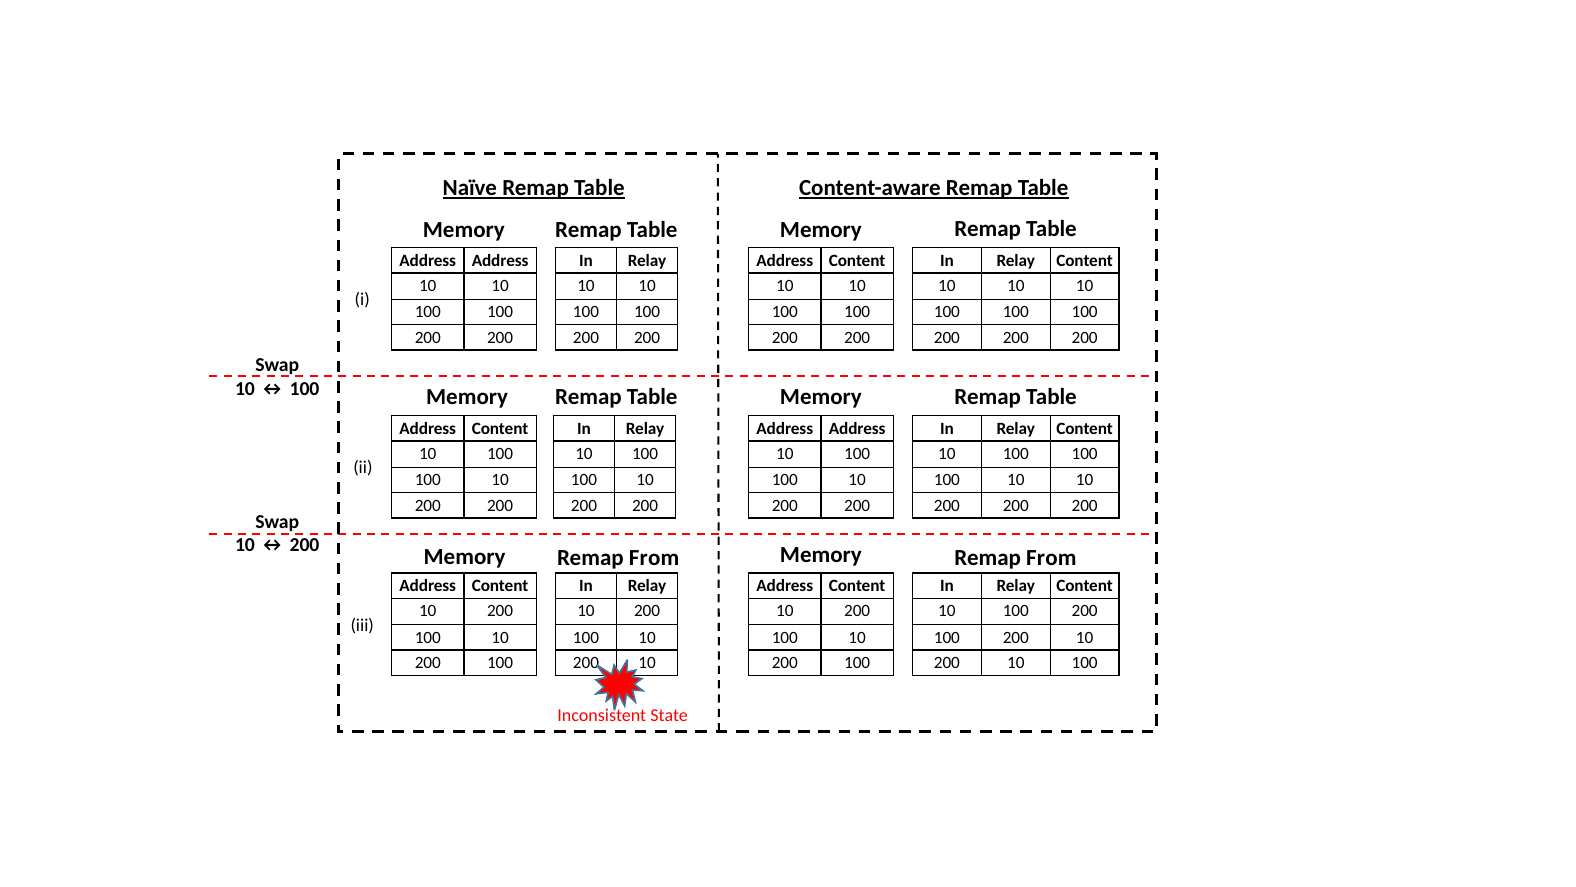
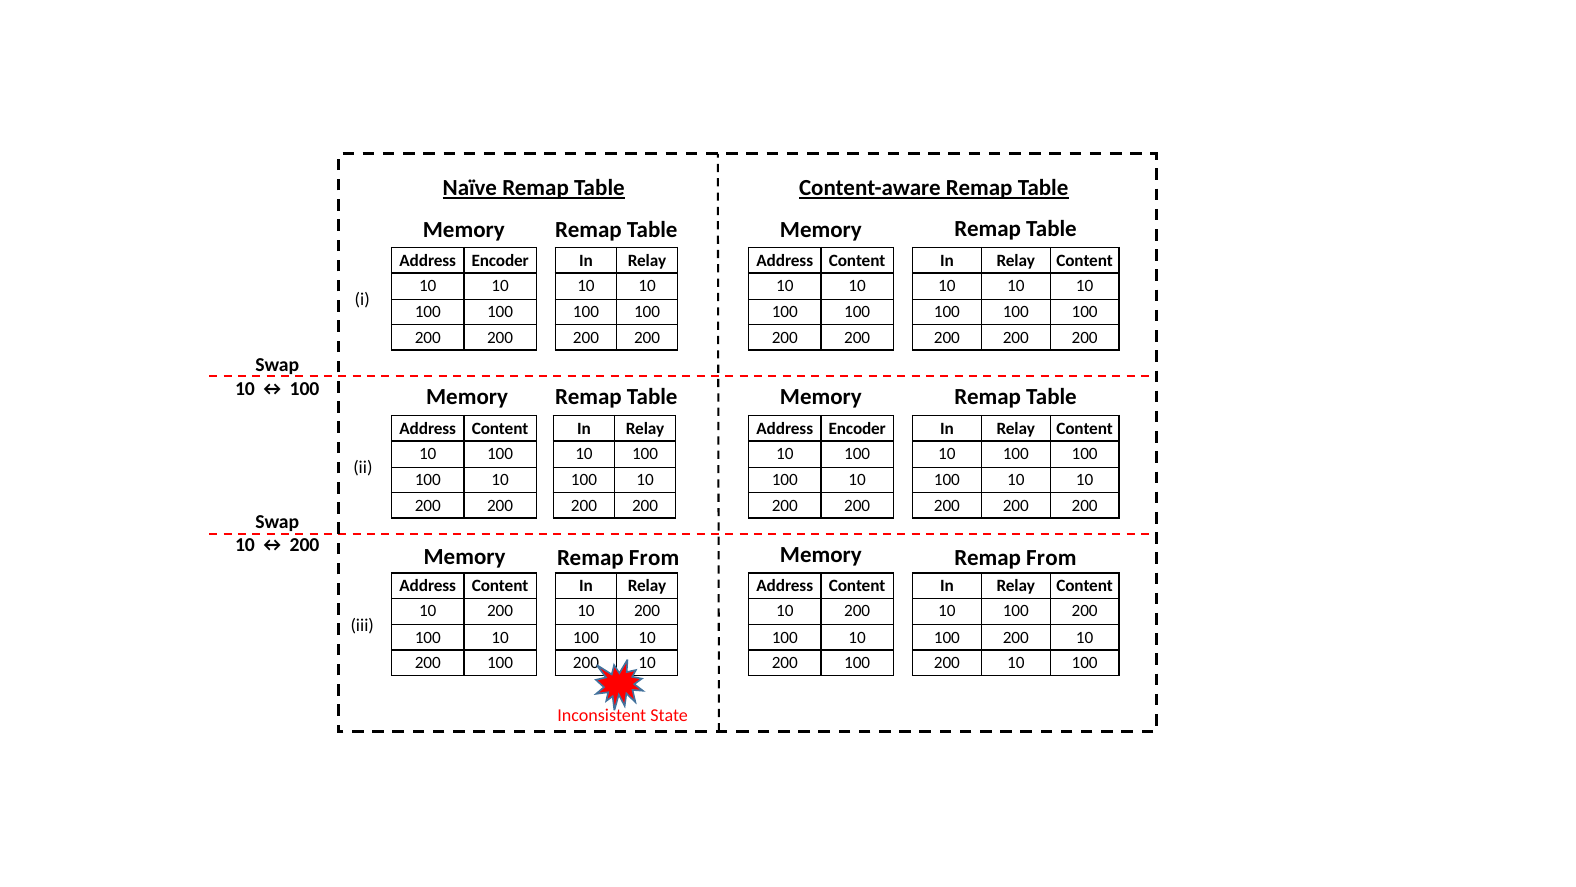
Address at (500, 260): Address -> Encoder
Address at (857, 428): Address -> Encoder
